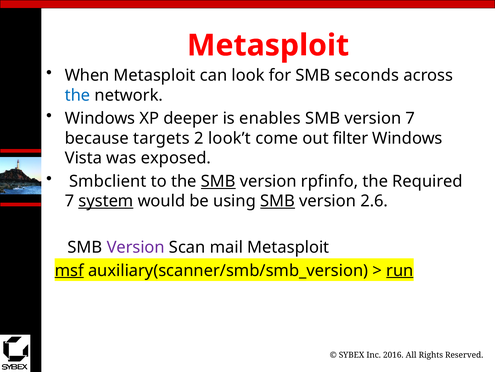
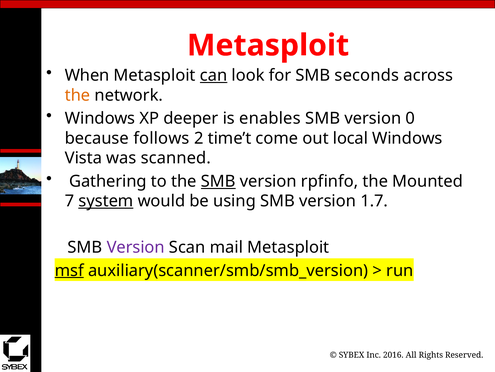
can underline: none -> present
the at (77, 95) colour: blue -> orange
version 7: 7 -> 0
targets: targets -> follows
look’t: look’t -> time’t
filter: filter -> local
exposed: exposed -> scanned
Smbclient: Smbclient -> Gathering
Required: Required -> Mounted
SMB at (278, 201) underline: present -> none
2.6: 2.6 -> 1.7
run underline: present -> none
